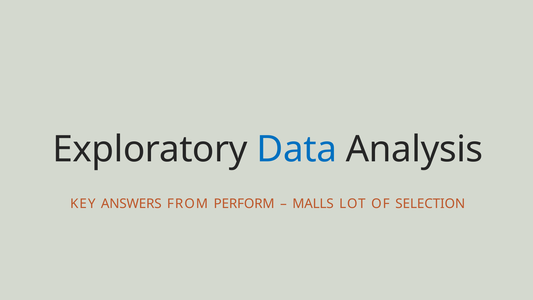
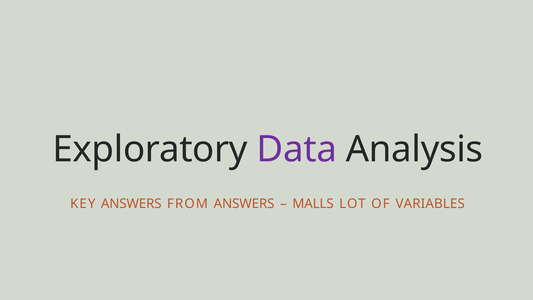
Data colour: blue -> purple
FROM PERFORM: PERFORM -> ANSWERS
SELECTION: SELECTION -> VARIABLES
